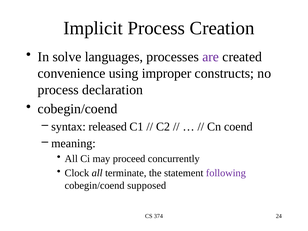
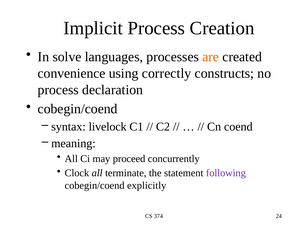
are colour: purple -> orange
improper: improper -> correctly
released: released -> livelock
supposed: supposed -> explicitly
